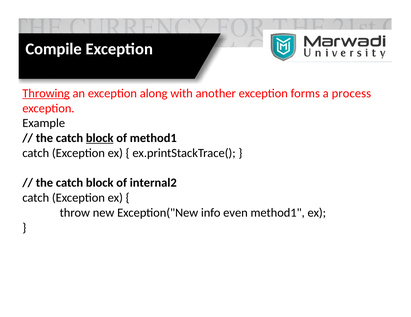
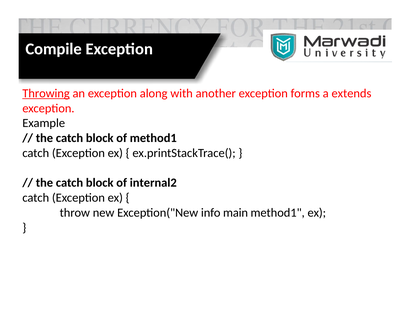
process: process -> extends
block at (100, 138) underline: present -> none
even: even -> main
